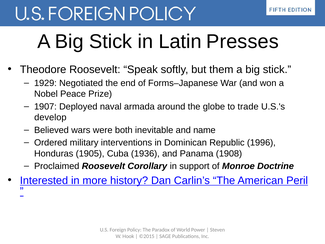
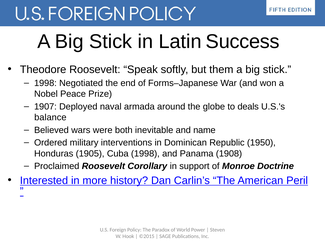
Presses: Presses -> Success
1929 at (45, 83): 1929 -> 1998
trade: trade -> deals
develop: develop -> balance
1996: 1996 -> 1950
Cuba 1936: 1936 -> 1998
